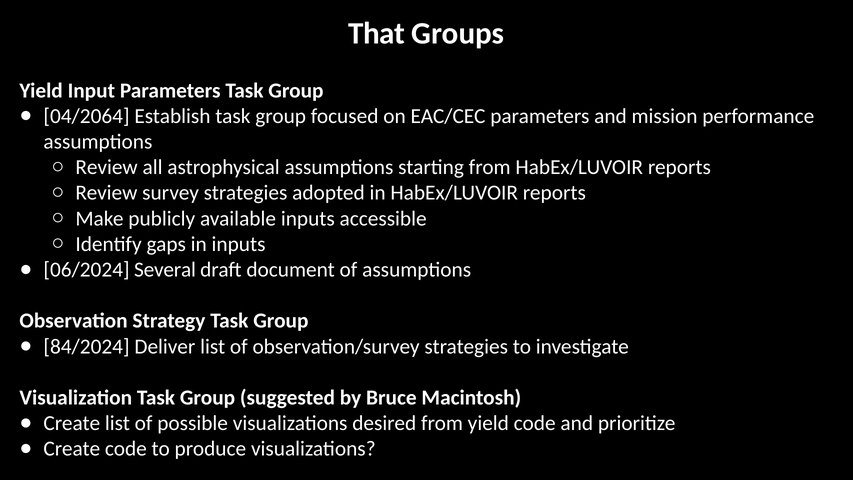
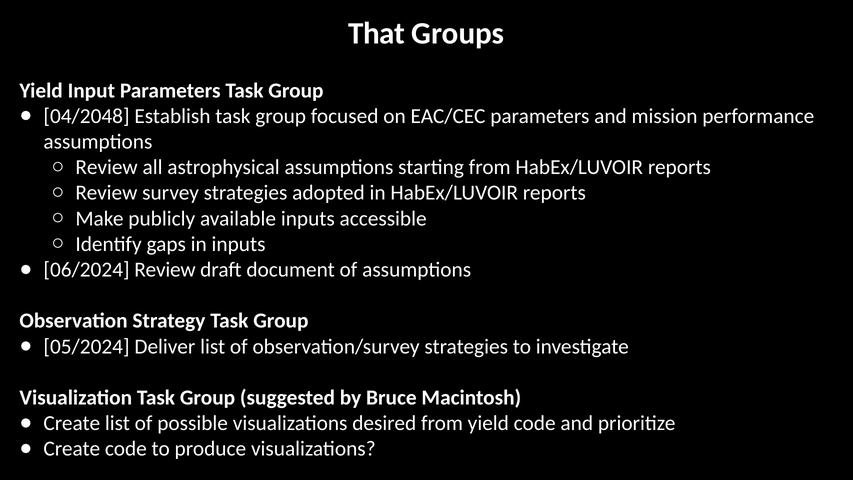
04/2064: 04/2064 -> 04/2048
06/2024 Several: Several -> Review
84/2024: 84/2024 -> 05/2024
